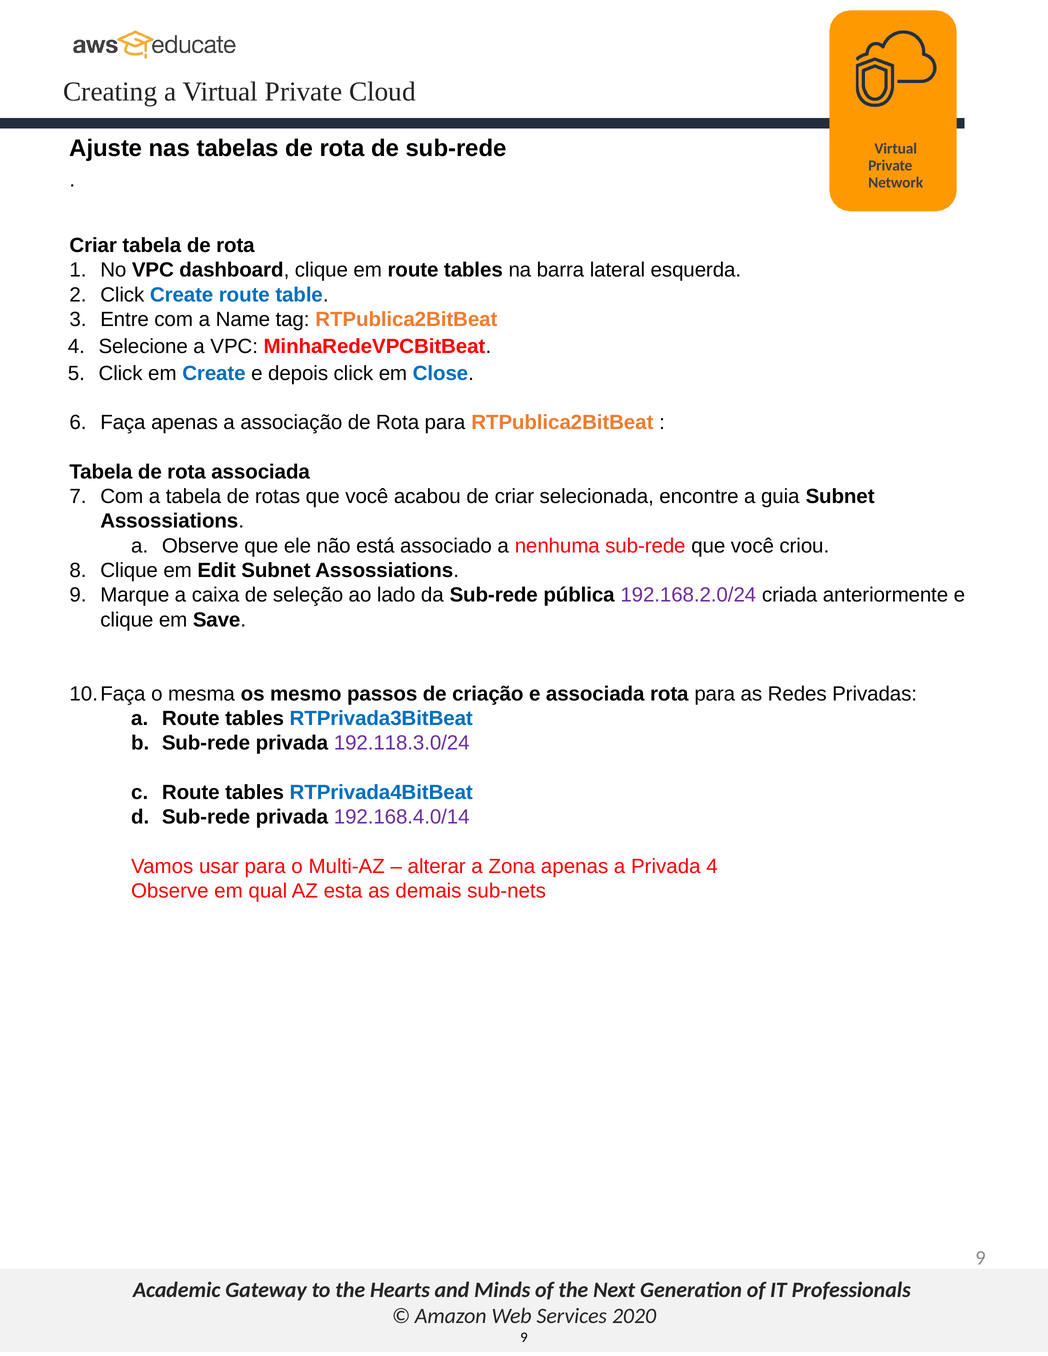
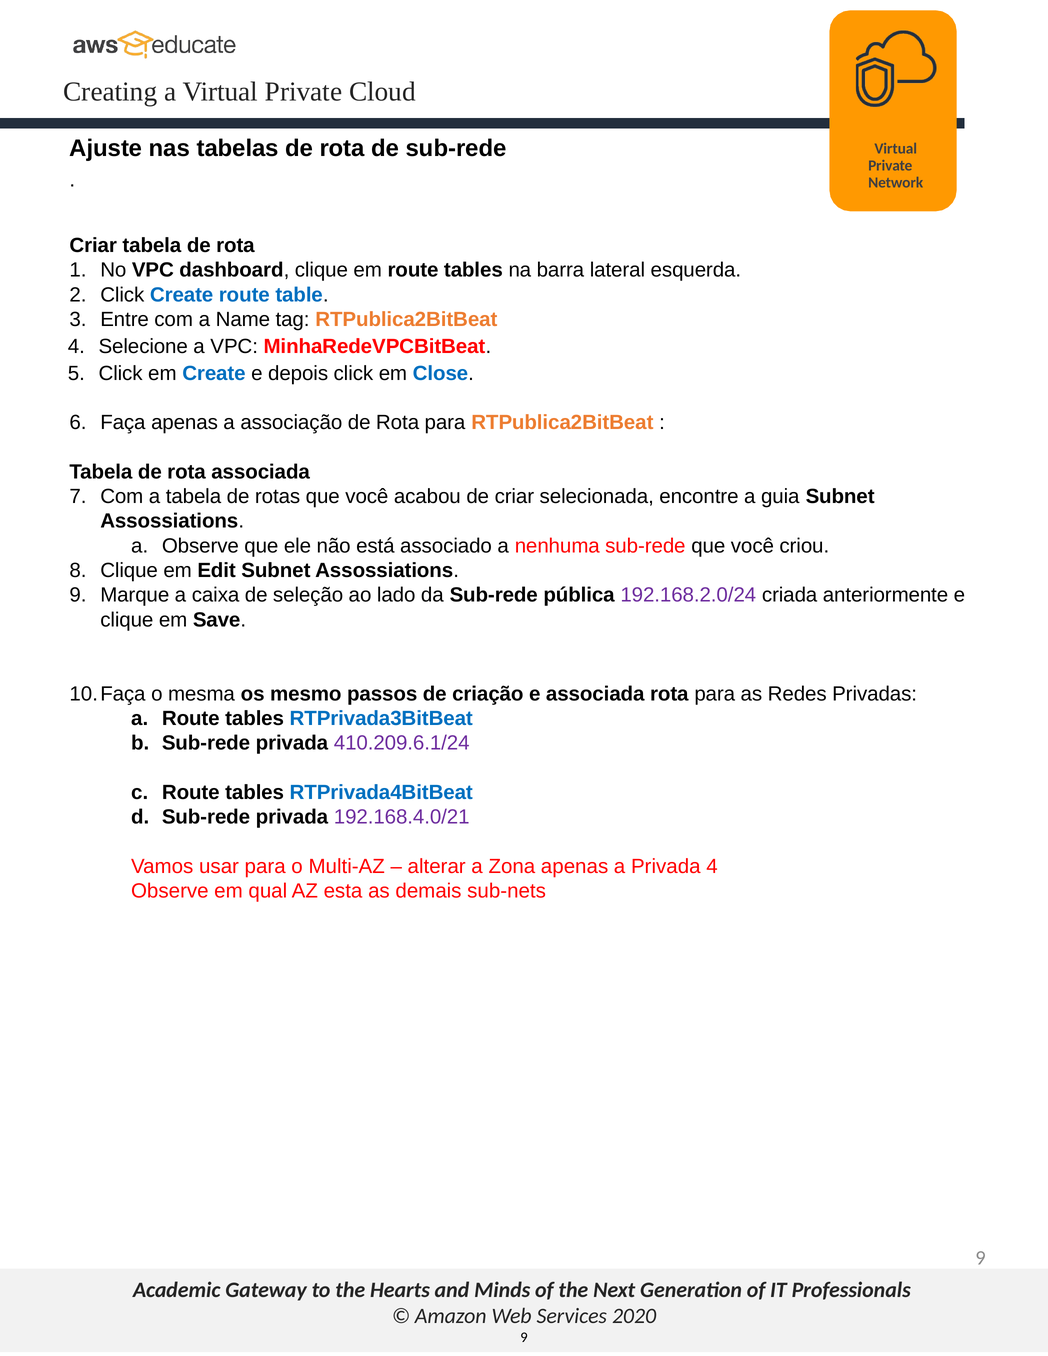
192.118.3.0/24: 192.118.3.0/24 -> 410.209.6.1/24
192.168.4.0/14: 192.168.4.0/14 -> 192.168.4.0/21
